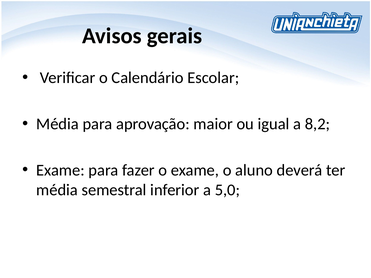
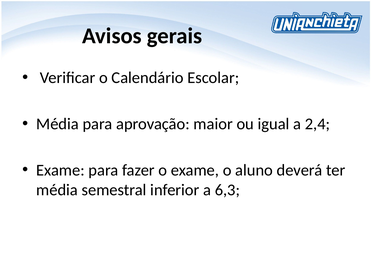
8,2: 8,2 -> 2,4
5,0: 5,0 -> 6,3
